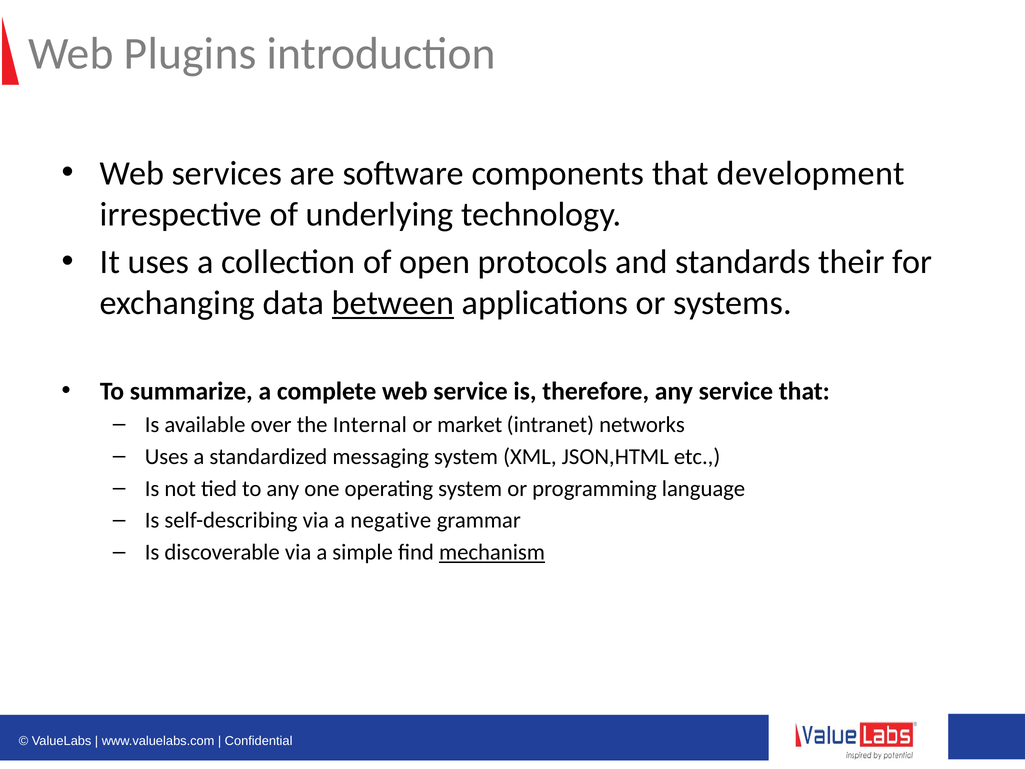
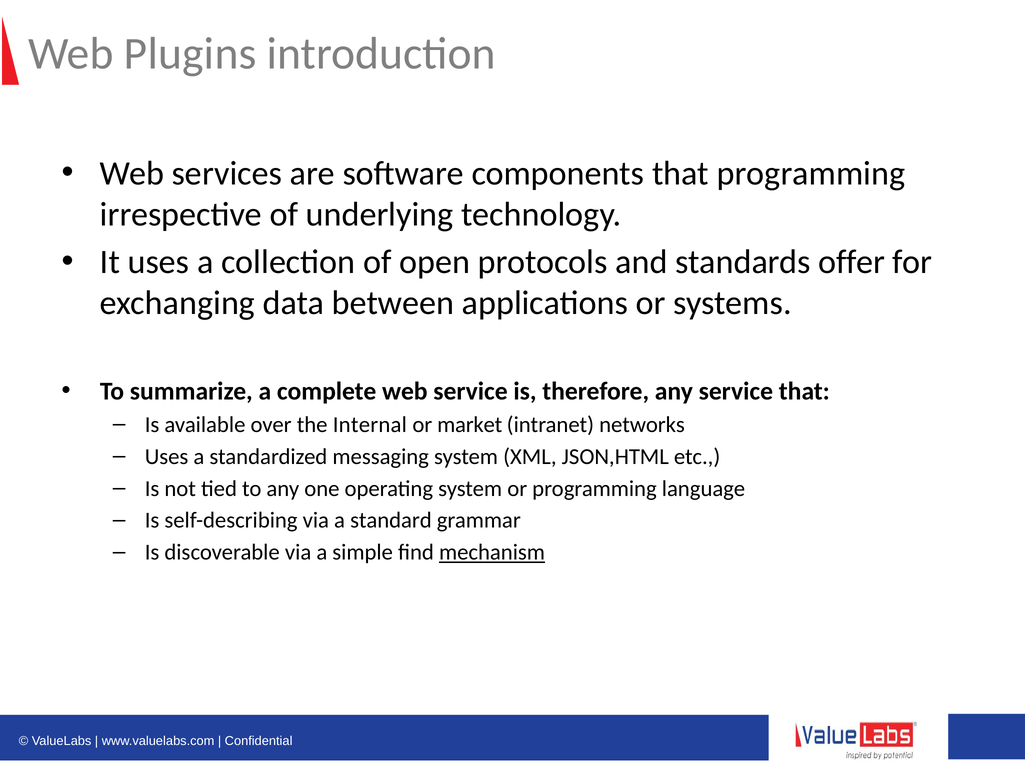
that development: development -> programming
their: their -> offer
between underline: present -> none
negative: negative -> standard
